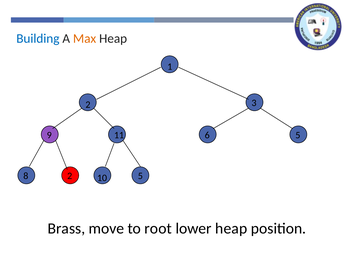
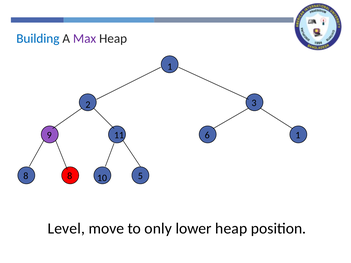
Max colour: orange -> purple
6 5: 5 -> 1
8 2: 2 -> 8
Brass: Brass -> Level
root: root -> only
